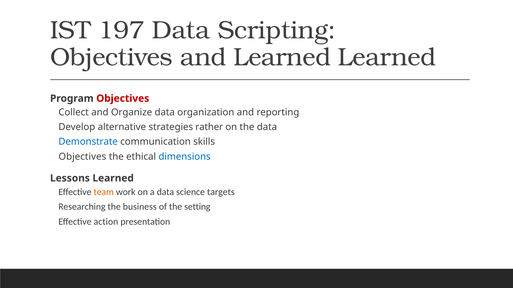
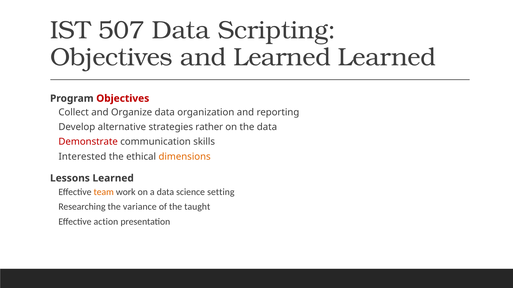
197: 197 -> 507
Demonstrate colour: blue -> red
Objectives at (82, 157): Objectives -> Interested
dimensions colour: blue -> orange
targets: targets -> setting
business: business -> variance
setting: setting -> taught
